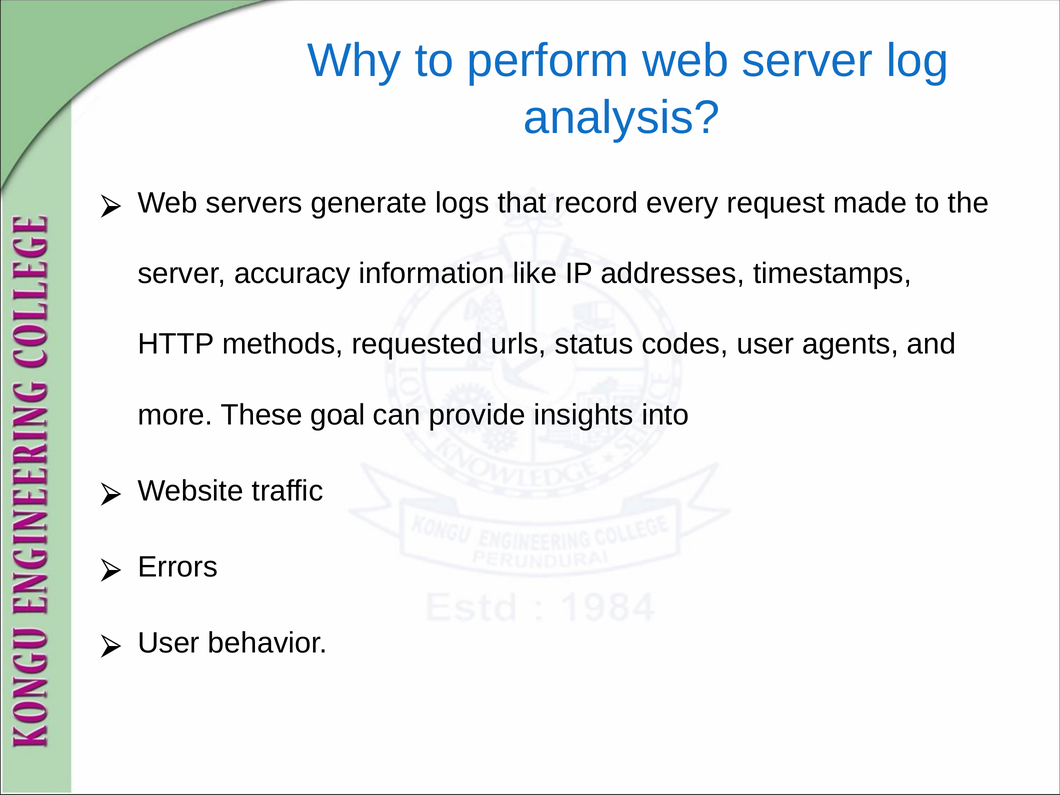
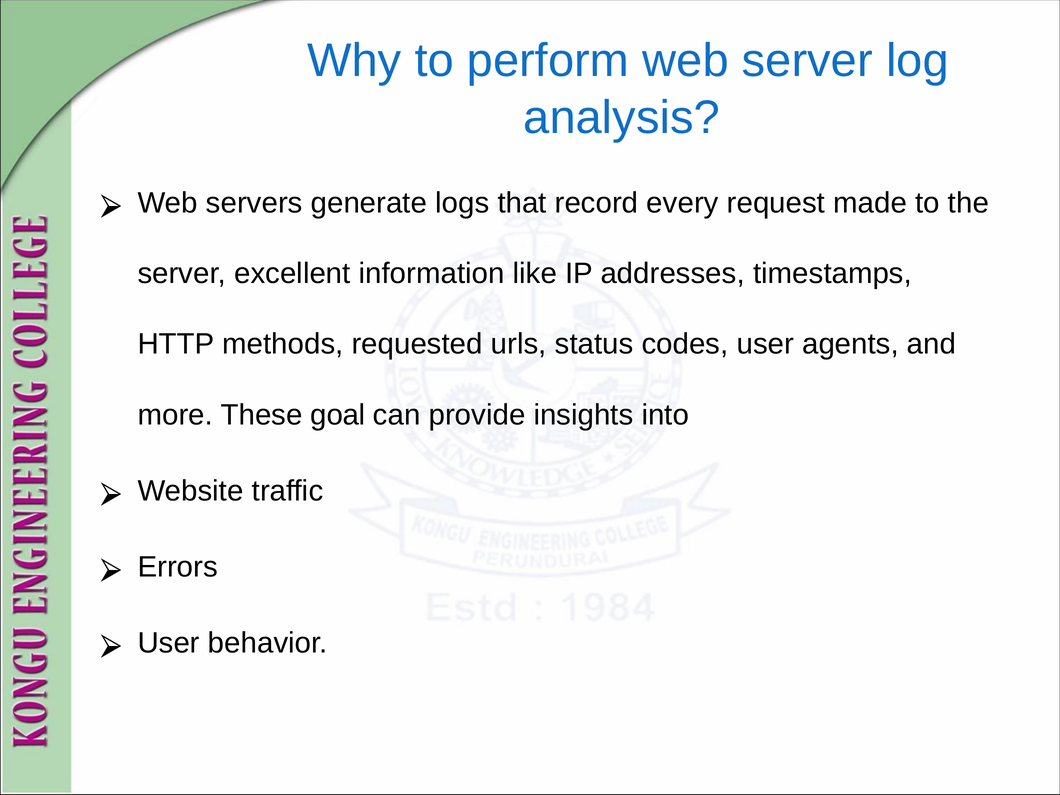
accuracy: accuracy -> excellent
